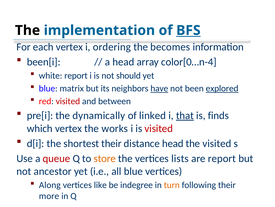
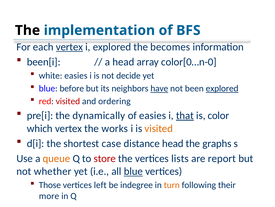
BFS underline: present -> none
vertex at (69, 47) underline: none -> present
i ordering: ordering -> explored
color[0…n-4: color[0…n-4 -> color[0…n-0
white report: report -> easies
should: should -> decide
matrix: matrix -> before
between: between -> ordering
of linked: linked -> easies
finds: finds -> color
visited at (159, 128) colour: red -> orange
shortest their: their -> case
the visited: visited -> graphs
queue colour: red -> orange
store colour: orange -> red
ancestor: ancestor -> whether
blue at (133, 171) underline: none -> present
Along: Along -> Those
like: like -> left
